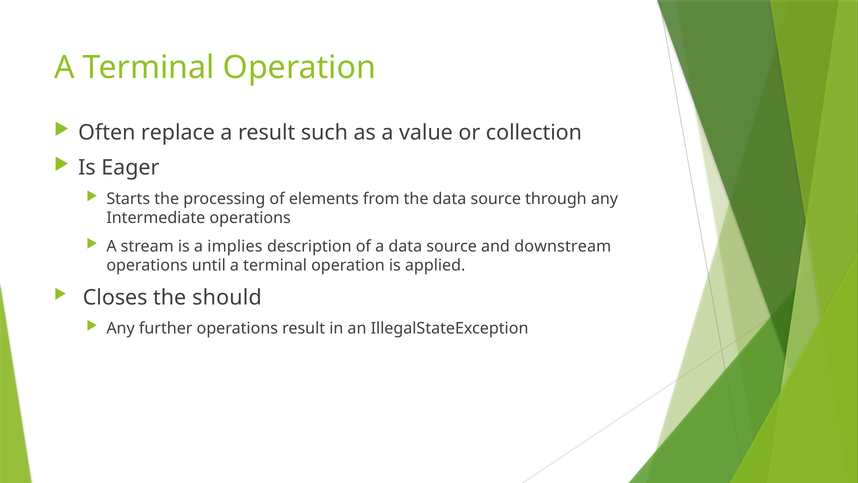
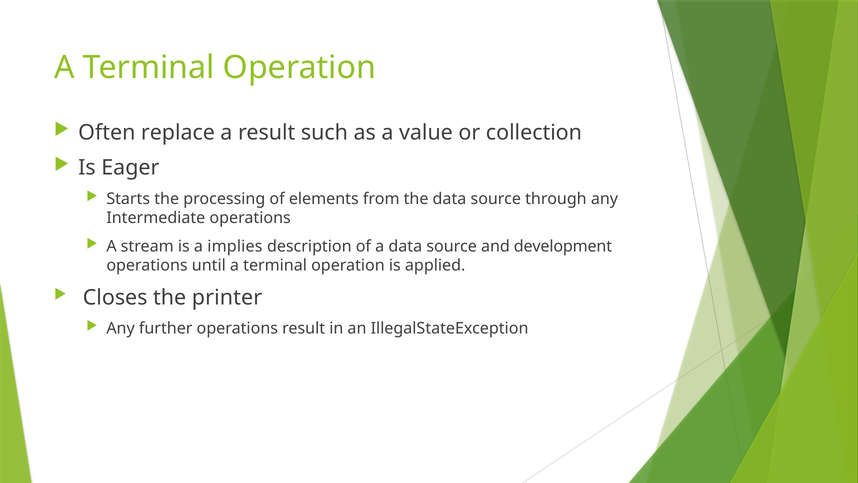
downstream: downstream -> development
should: should -> printer
